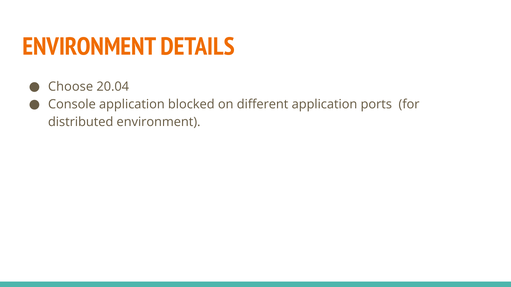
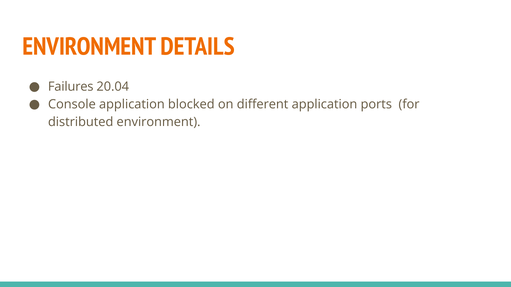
Choose: Choose -> Failures
